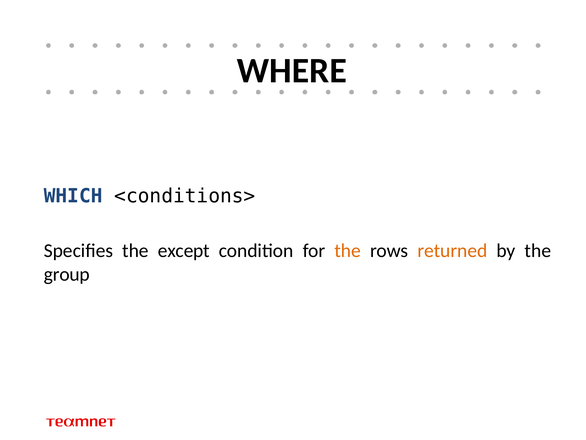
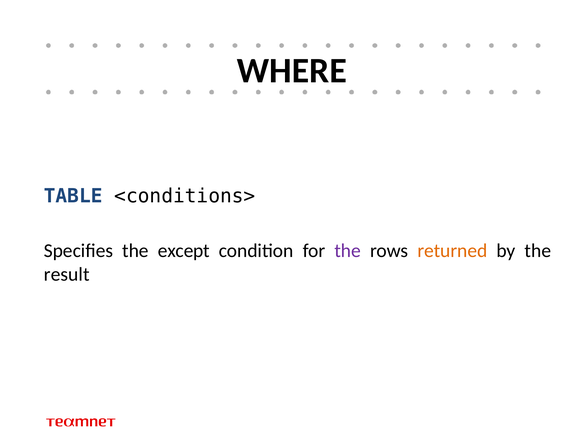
WHICH: WHICH -> TABLE
the at (348, 251) colour: orange -> purple
group: group -> result
